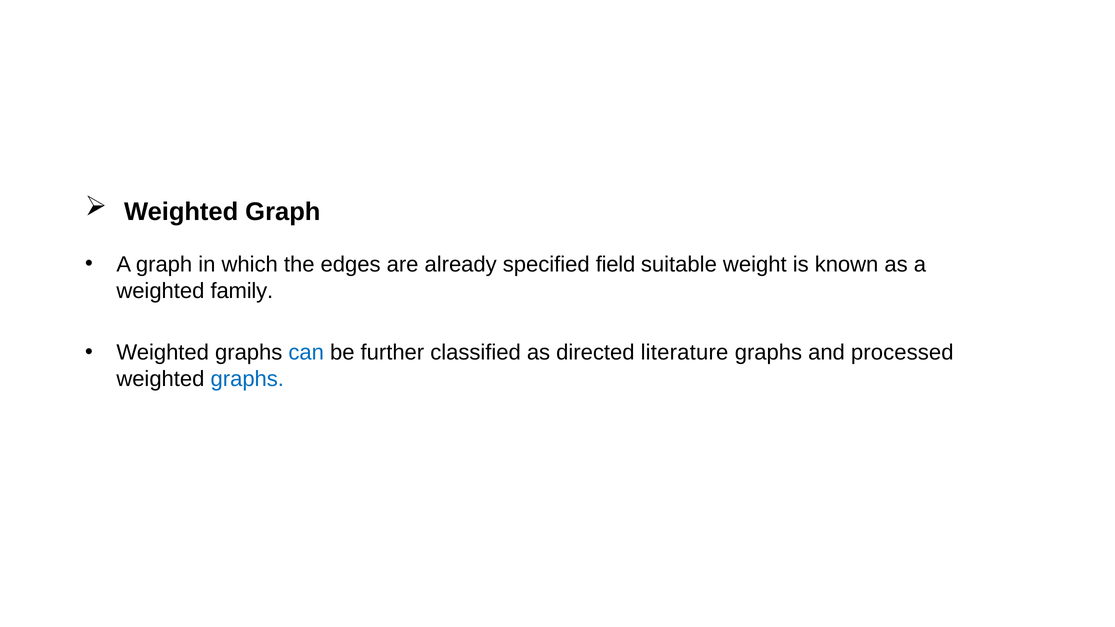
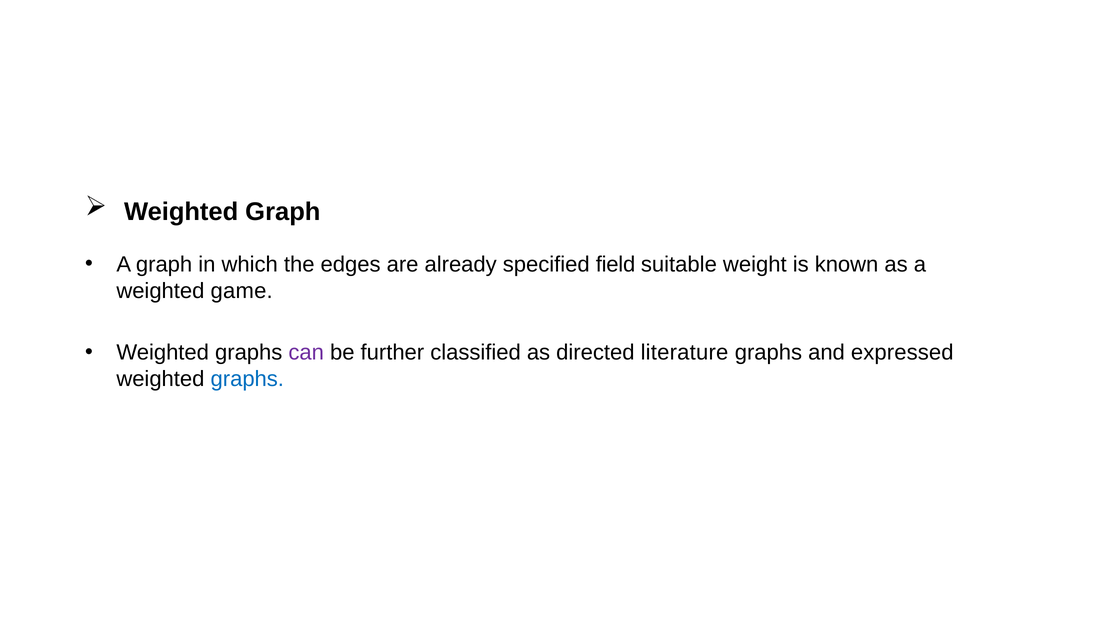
family: family -> game
can colour: blue -> purple
processed: processed -> expressed
